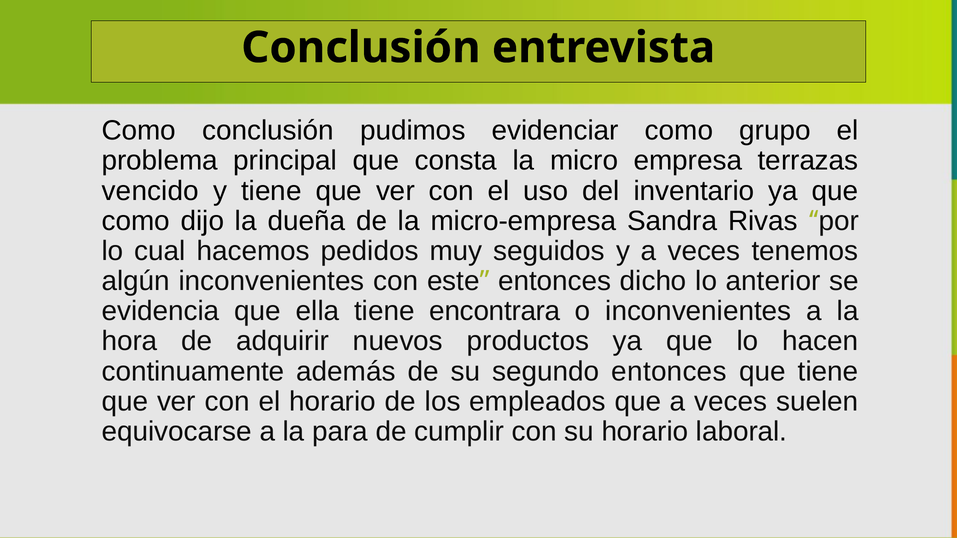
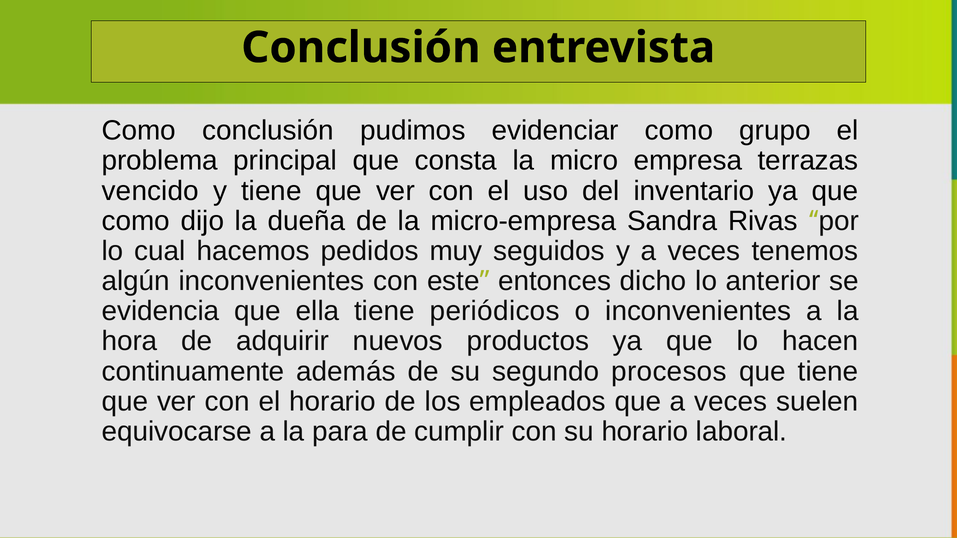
encontrara: encontrara -> periódicos
segundo entonces: entonces -> procesos
